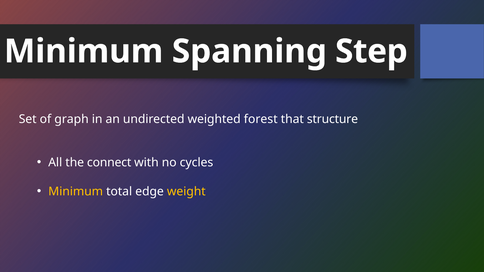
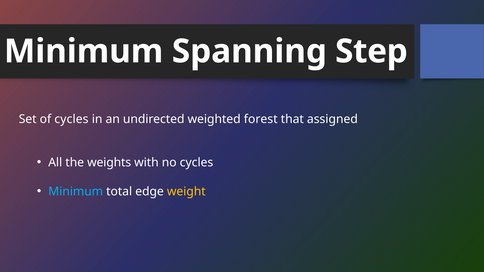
of graph: graph -> cycles
structure: structure -> assigned
connect: connect -> weights
Minimum at (76, 192) colour: yellow -> light blue
